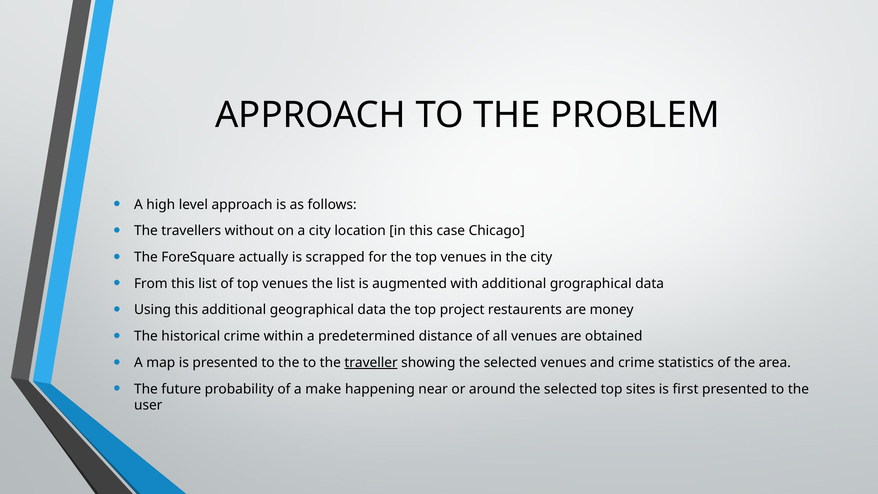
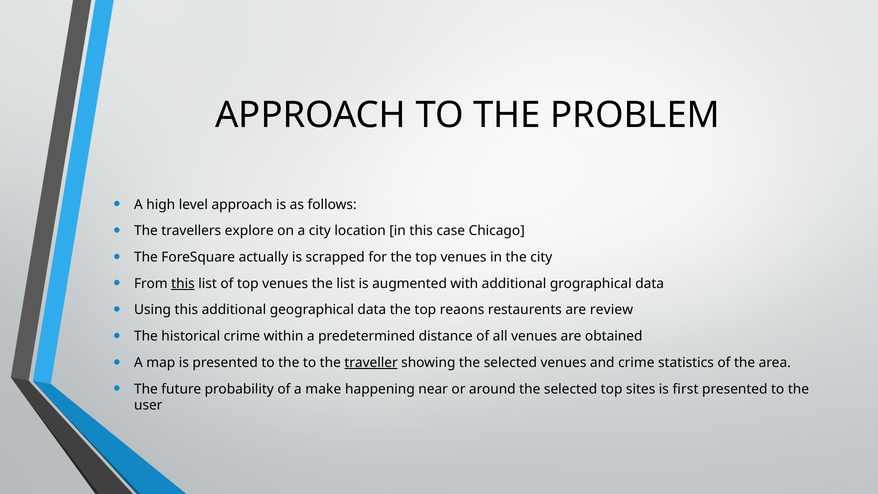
without: without -> explore
this at (183, 284) underline: none -> present
project: project -> reaons
money: money -> review
